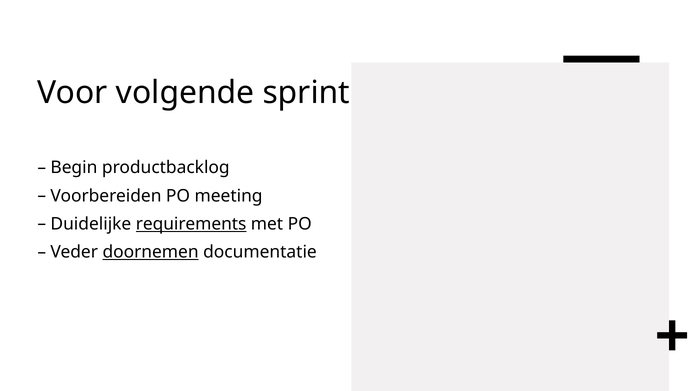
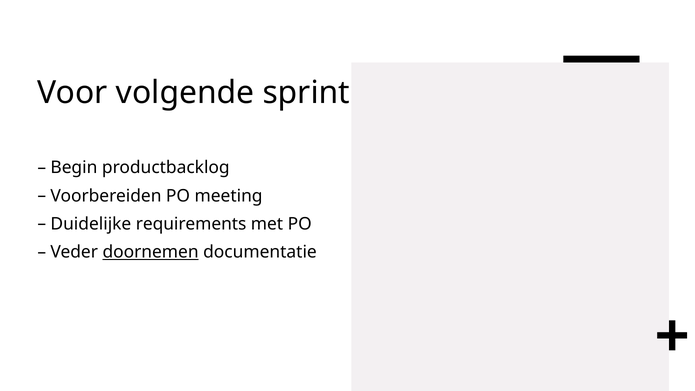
requirements underline: present -> none
